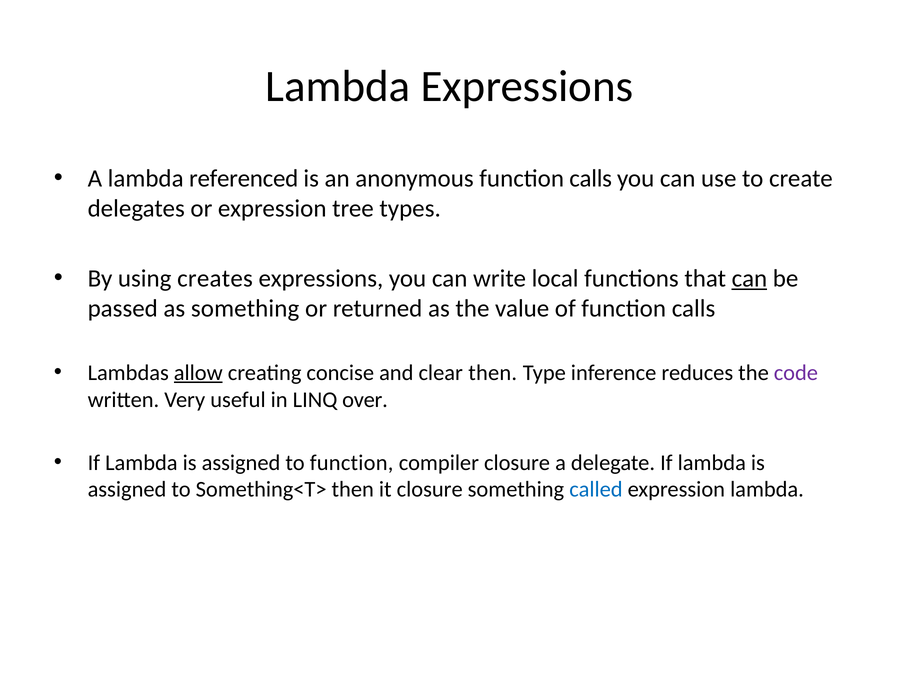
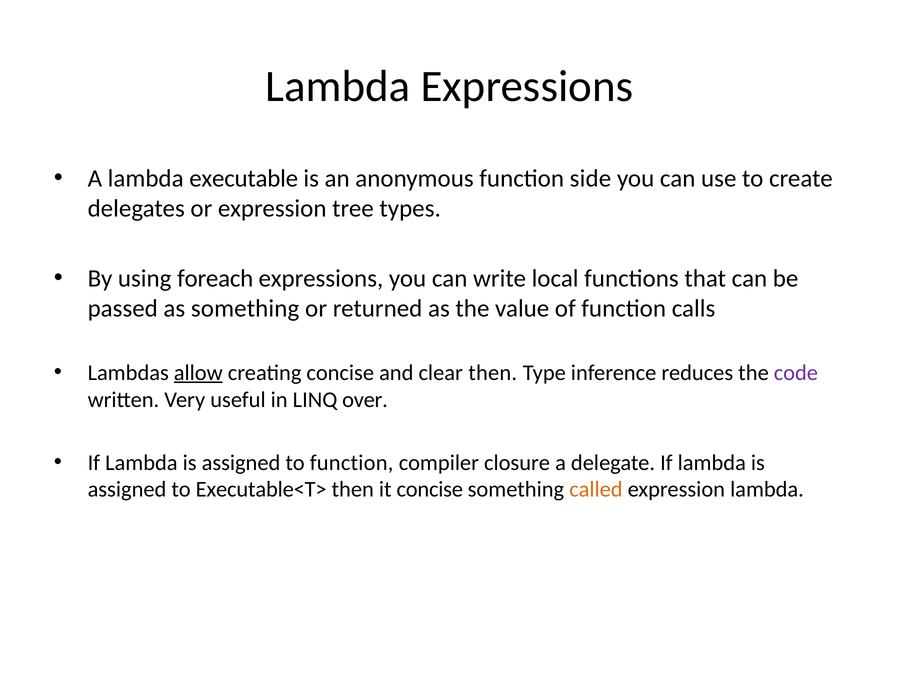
referenced: referenced -> executable
anonymous function calls: calls -> side
creates: creates -> foreach
can at (749, 279) underline: present -> none
Something<T>: Something<T> -> Executable<T>
it closure: closure -> concise
called colour: blue -> orange
